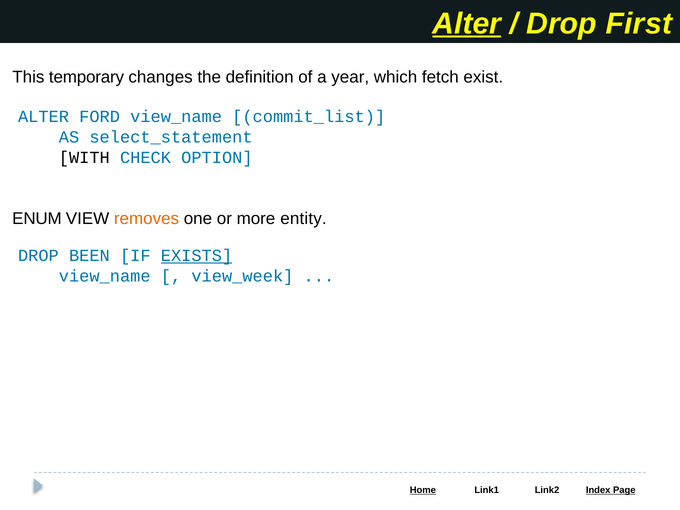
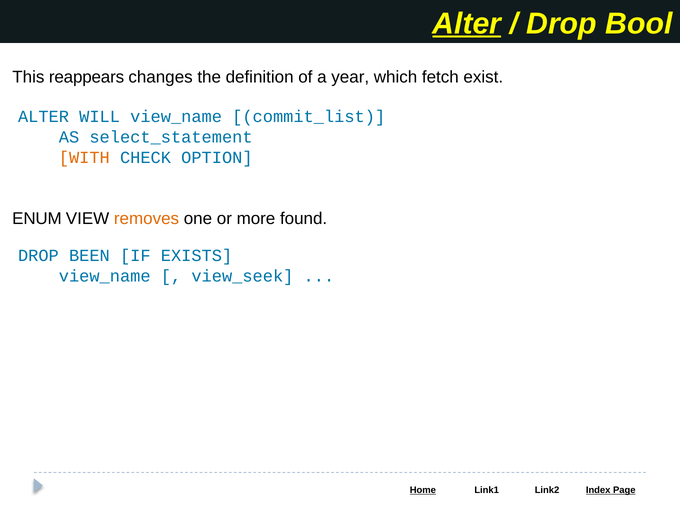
First: First -> Bool
temporary: temporary -> reappears
FORD: FORD -> WILL
WITH colour: black -> orange
entity: entity -> found
EXISTS underline: present -> none
view_week: view_week -> view_seek
